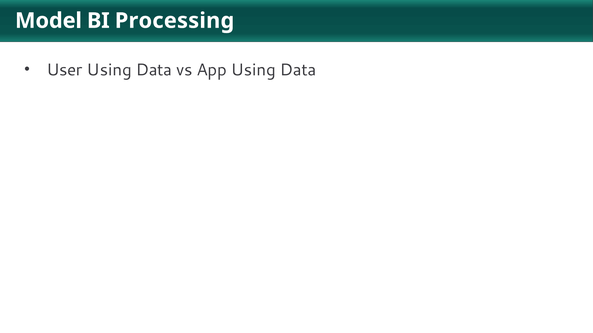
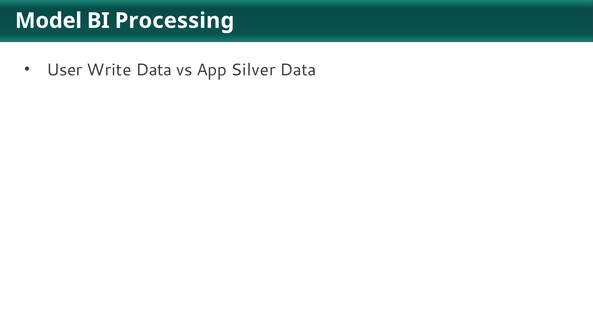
User Using: Using -> Write
App Using: Using -> Silver
